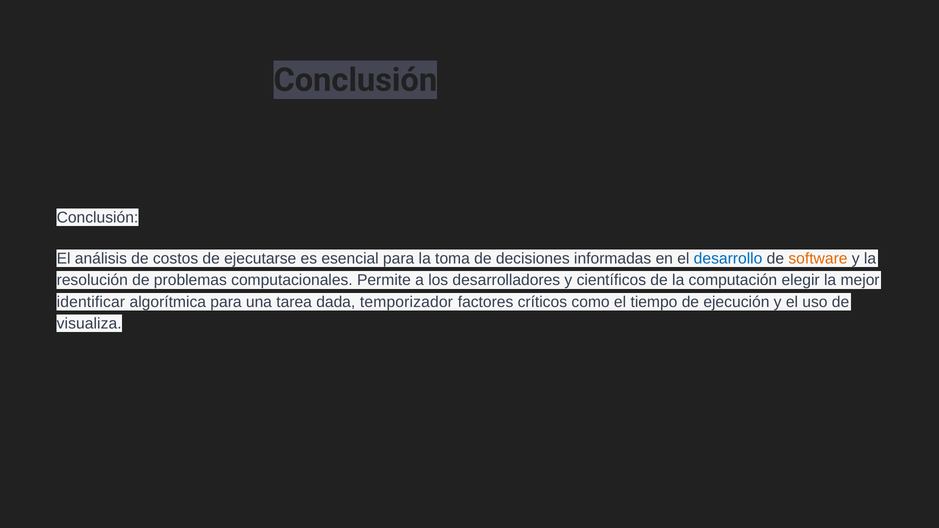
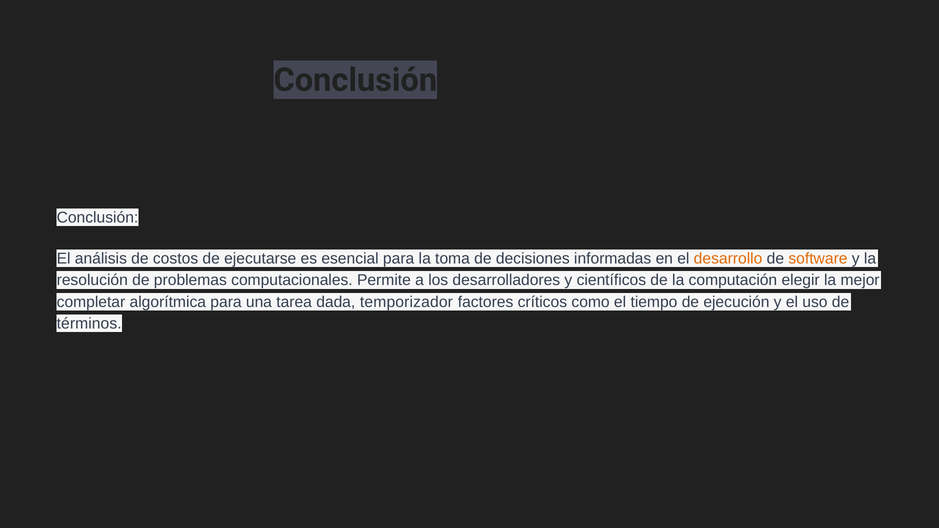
desarrollo colour: blue -> orange
identificar: identificar -> completar
visualiza: visualiza -> términos
